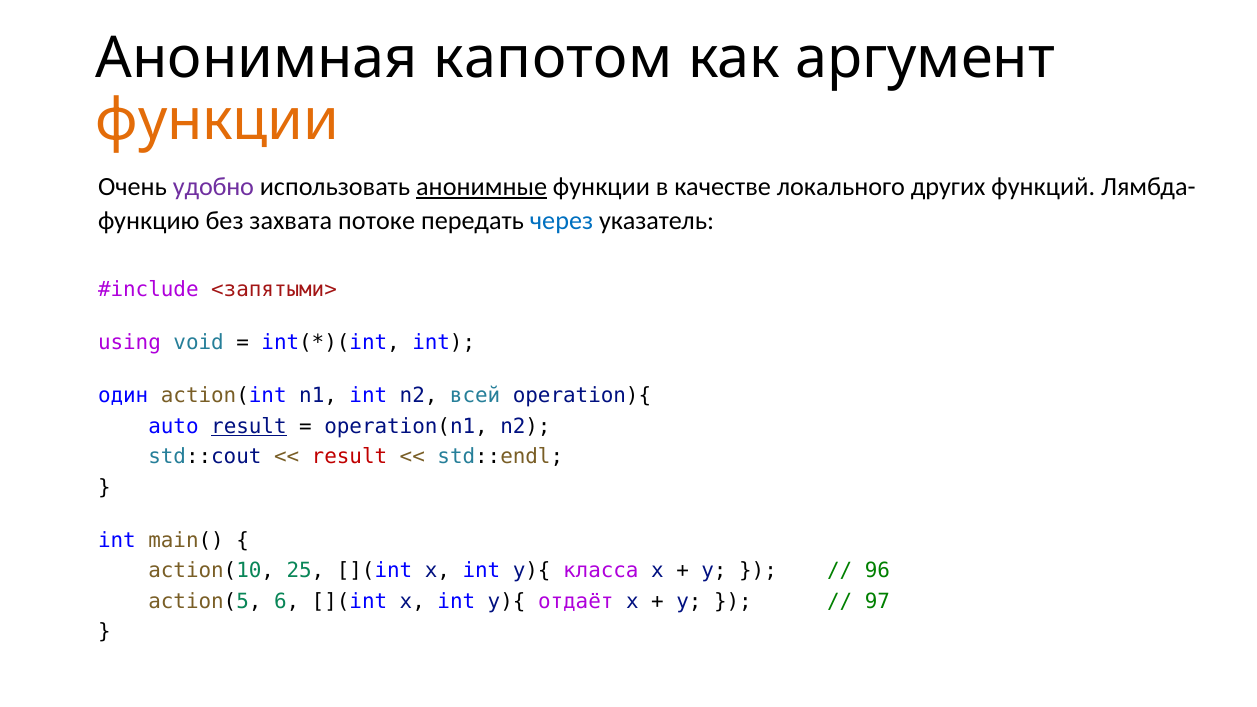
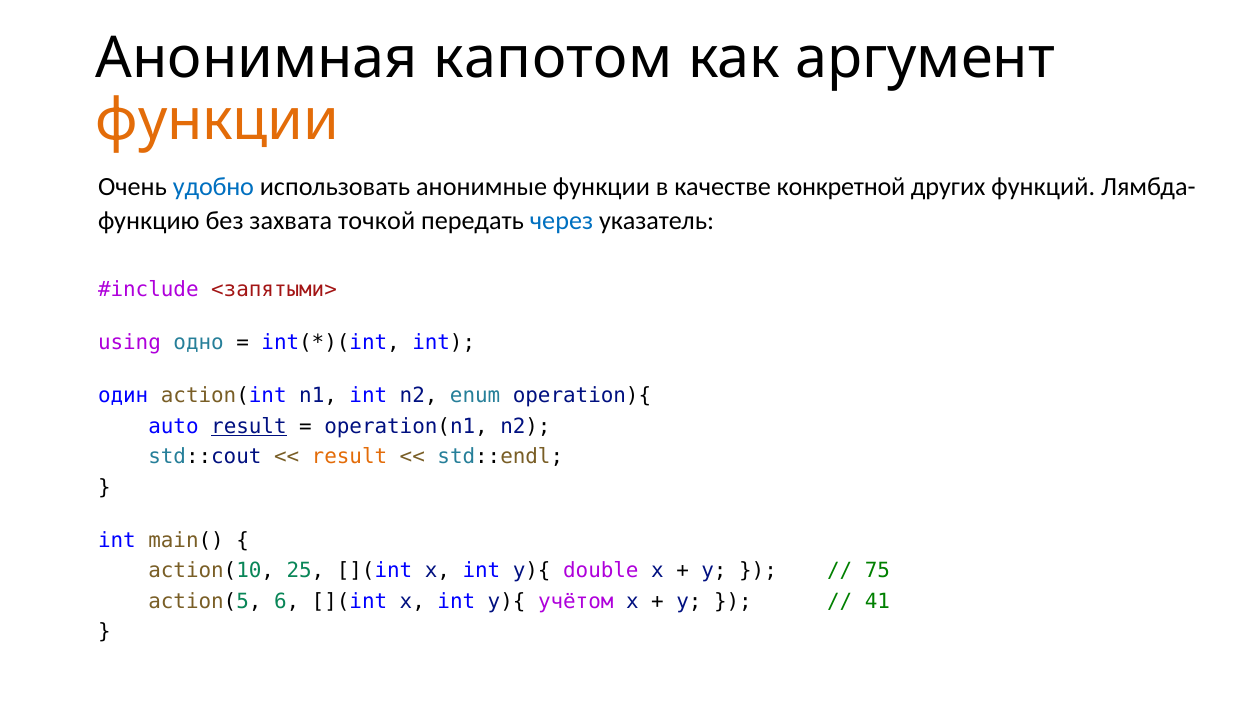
удобно colour: purple -> blue
анонимные underline: present -> none
локального: локального -> конкретной
потоке: потоке -> точкой
void: void -> одно
всей: всей -> enum
result at (349, 457) colour: red -> orange
класса: класса -> double
96: 96 -> 75
отдаёт: отдаёт -> учётом
97: 97 -> 41
